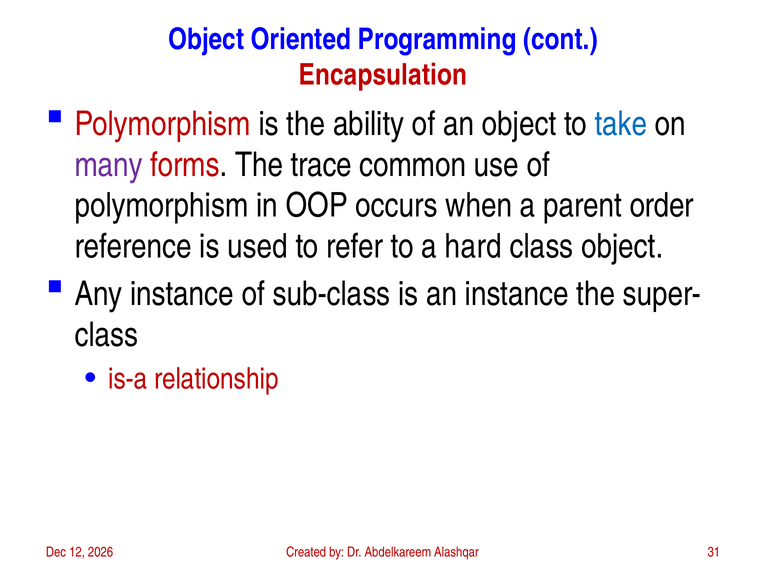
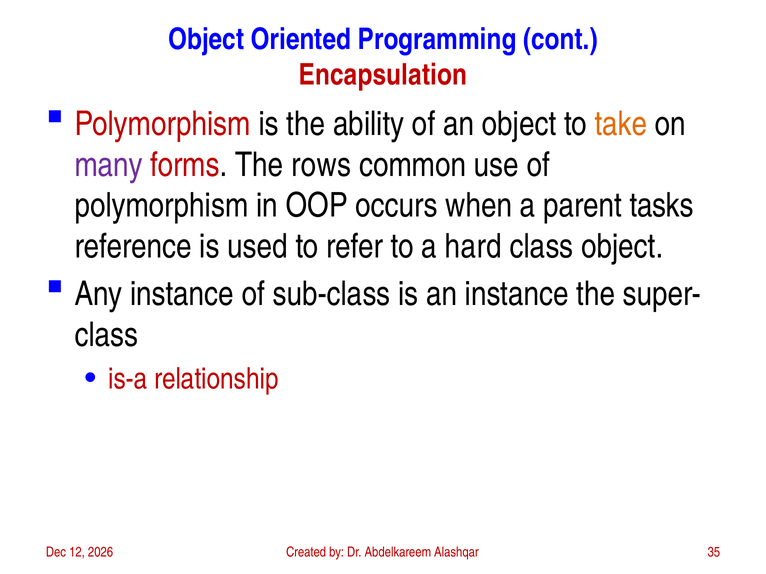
take colour: blue -> orange
trace: trace -> rows
order: order -> tasks
31: 31 -> 35
